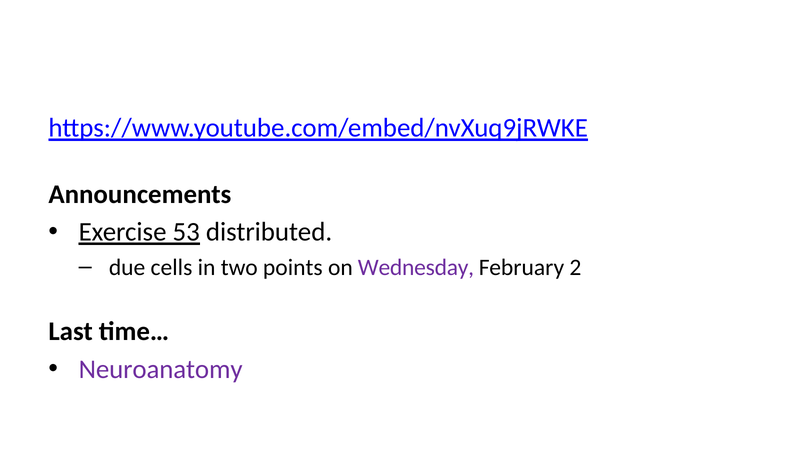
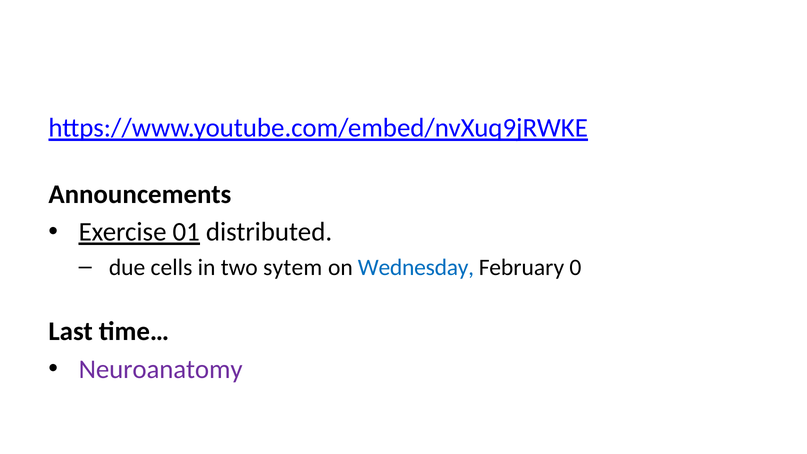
53: 53 -> 01
points: points -> sytem
Wednesday colour: purple -> blue
2: 2 -> 0
